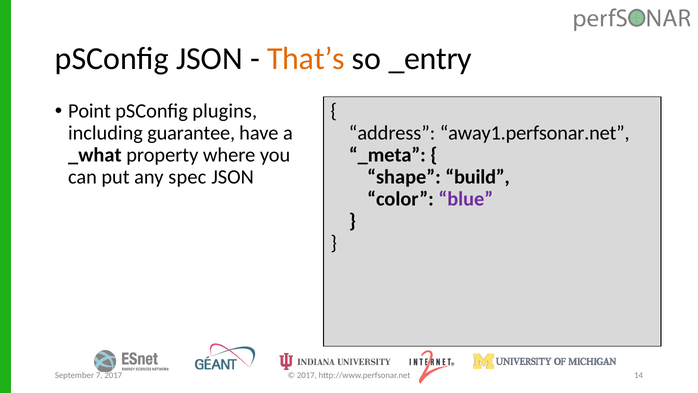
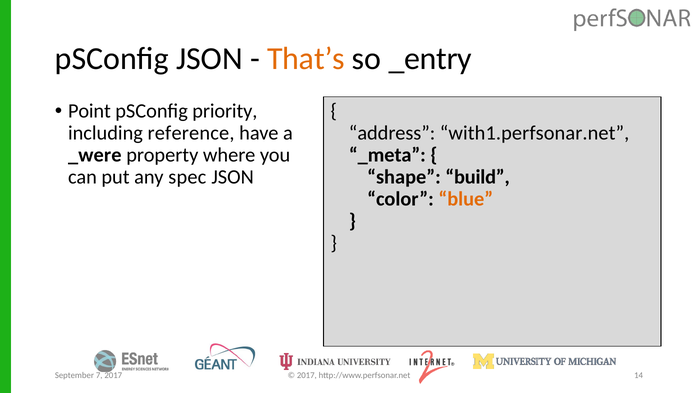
plugins: plugins -> priority
guarantee: guarantee -> reference
away1.perfsonar.net: away1.perfsonar.net -> with1.perfsonar.net
_what: _what -> _were
blue colour: purple -> orange
